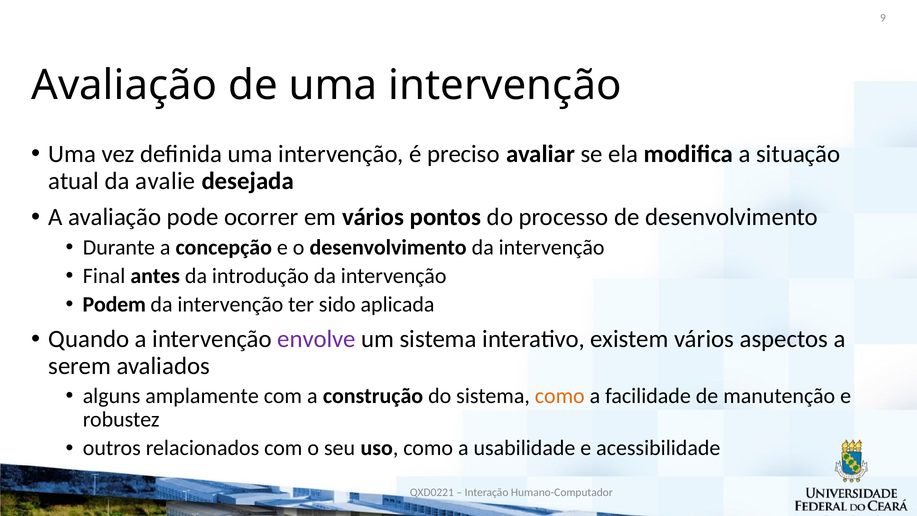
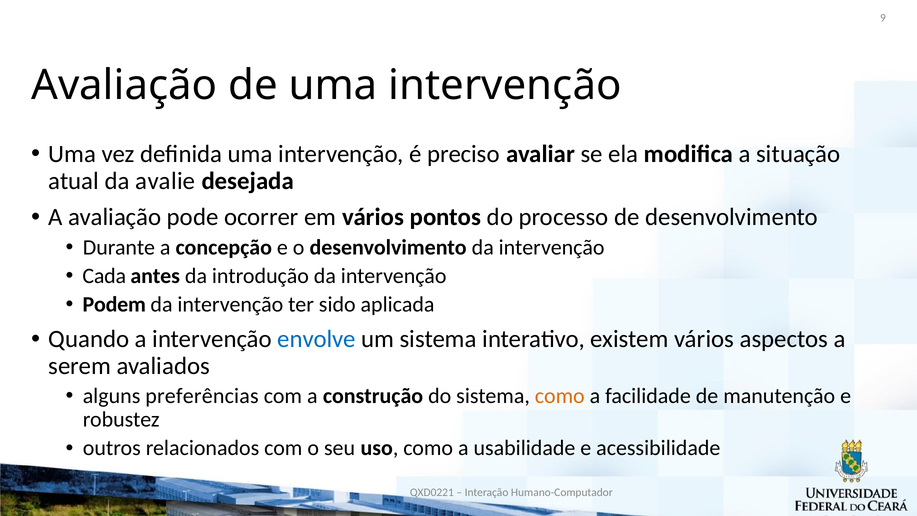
Final: Final -> Cada
envolve colour: purple -> blue
amplamente: amplamente -> preferências
